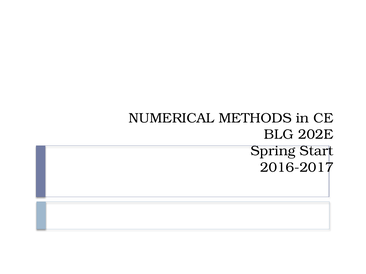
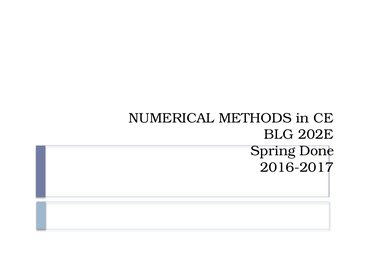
Start: Start -> Done
